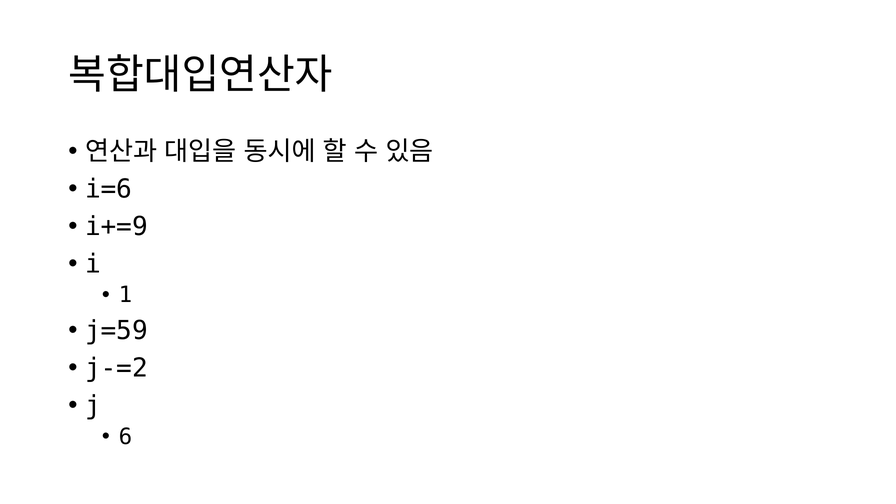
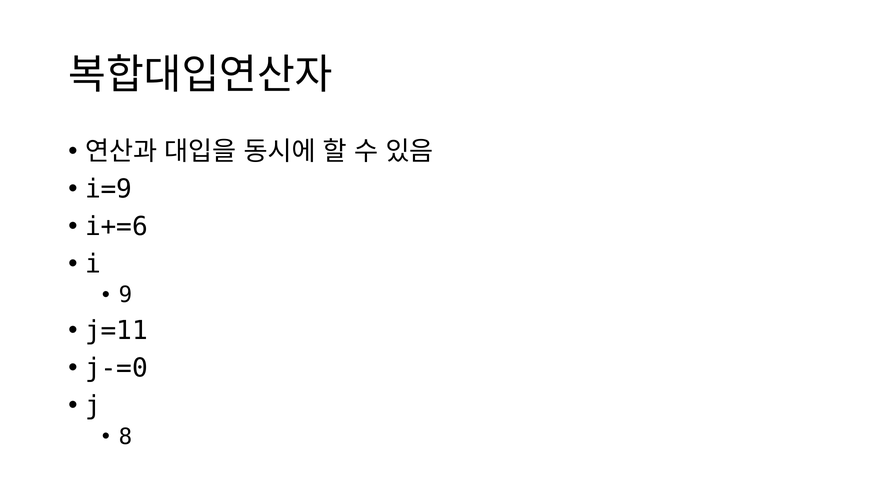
i=6: i=6 -> i=9
i+=9: i+=9 -> i+=6
1: 1 -> 9
j=59: j=59 -> j=11
j-=2: j-=2 -> j-=0
6: 6 -> 8
